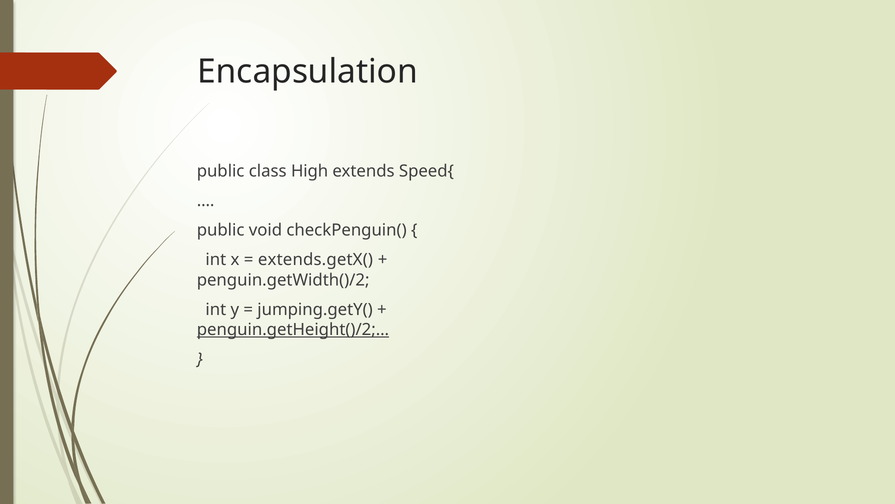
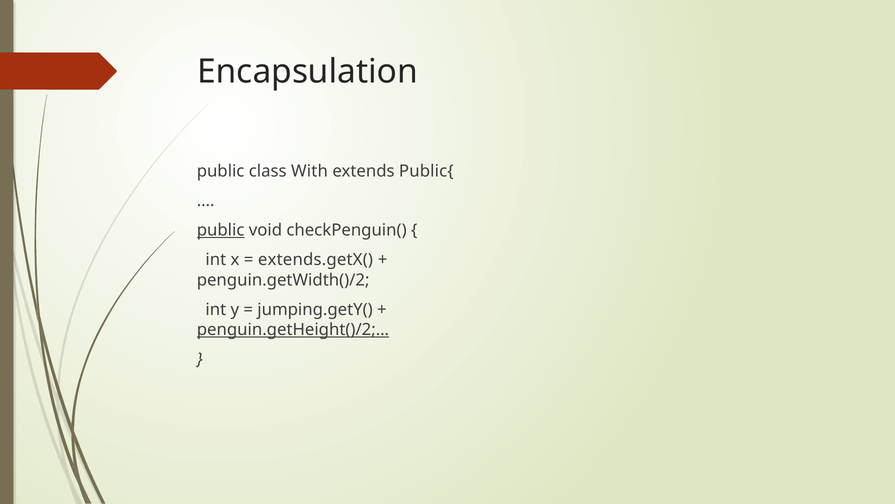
High: High -> With
Speed{: Speed{ -> Public{
public at (221, 230) underline: none -> present
